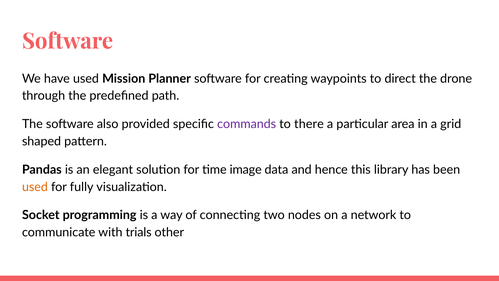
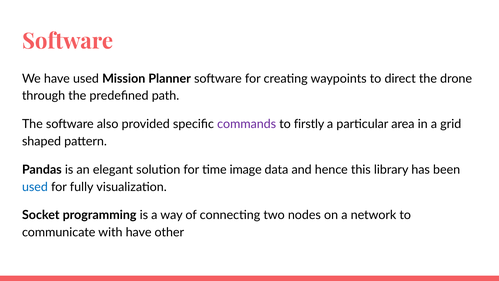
there: there -> firstly
used at (35, 187) colour: orange -> blue
with trials: trials -> have
